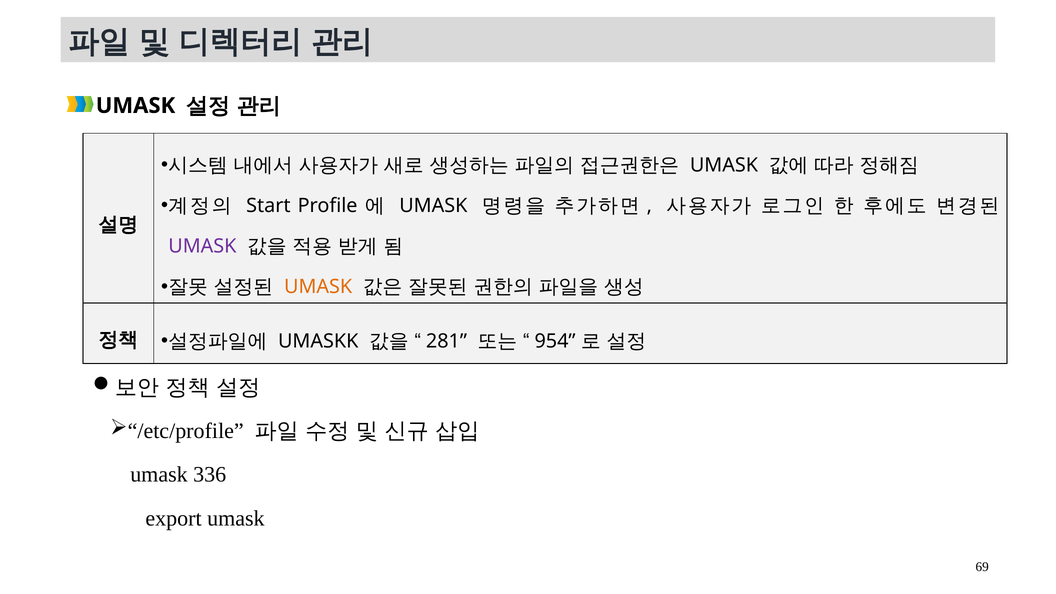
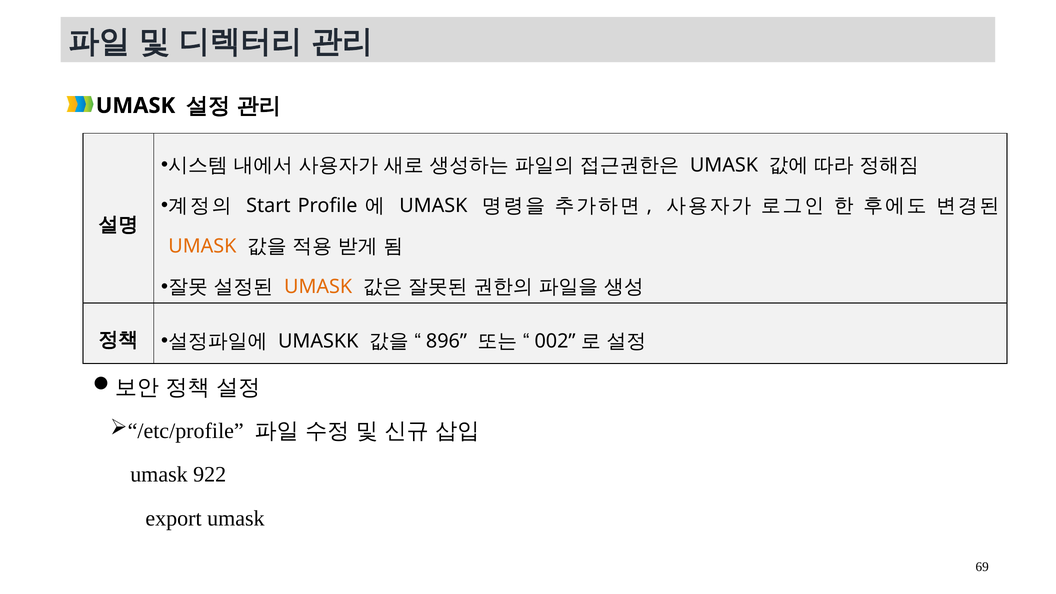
UMASK at (202, 246) colour: purple -> orange
281: 281 -> 896
954: 954 -> 002
336: 336 -> 922
